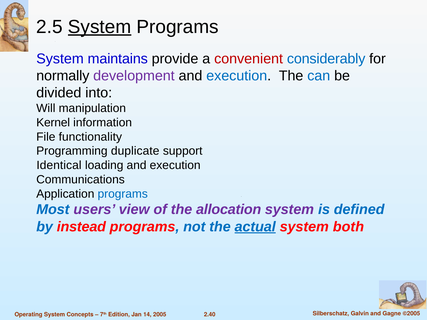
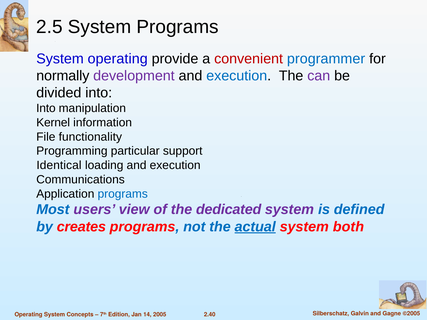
System at (100, 27) underline: present -> none
System maintains: maintains -> operating
considerably: considerably -> programmer
can colour: blue -> purple
Will at (46, 108): Will -> Into
duplicate: duplicate -> particular
allocation: allocation -> dedicated
instead: instead -> creates
